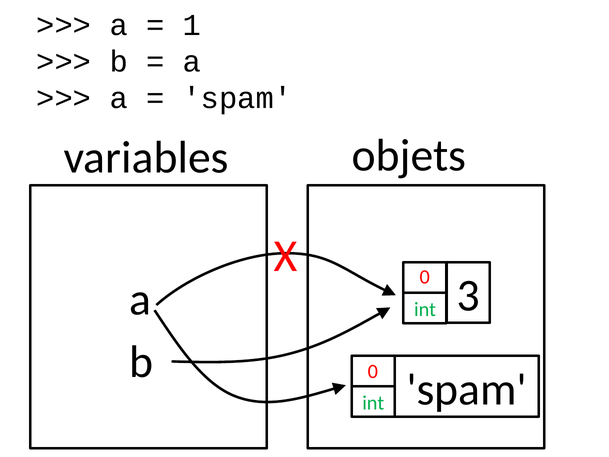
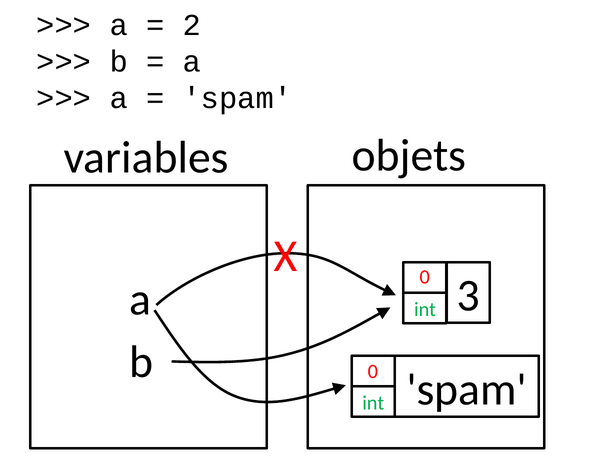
1 at (192, 25): 1 -> 2
